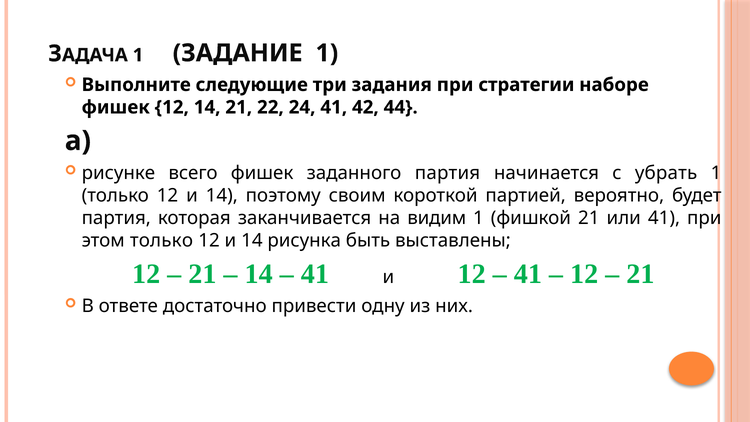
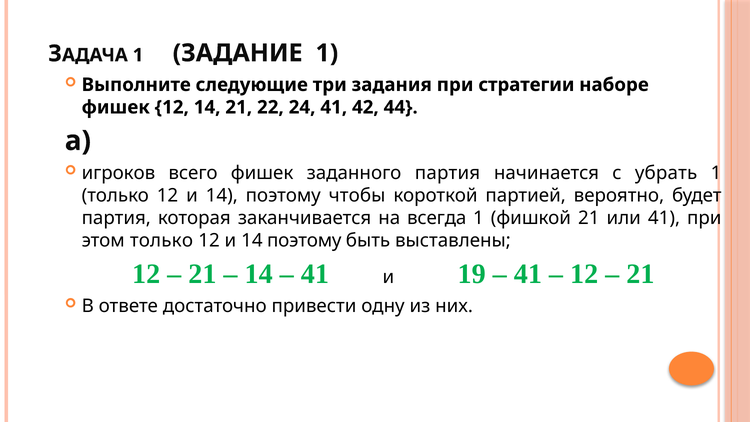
рисунке: рисунке -> игроков
своим: своим -> чтобы
видим: видим -> всегда
рисунка at (304, 240): рисунка -> поэтому
и 12: 12 -> 19
